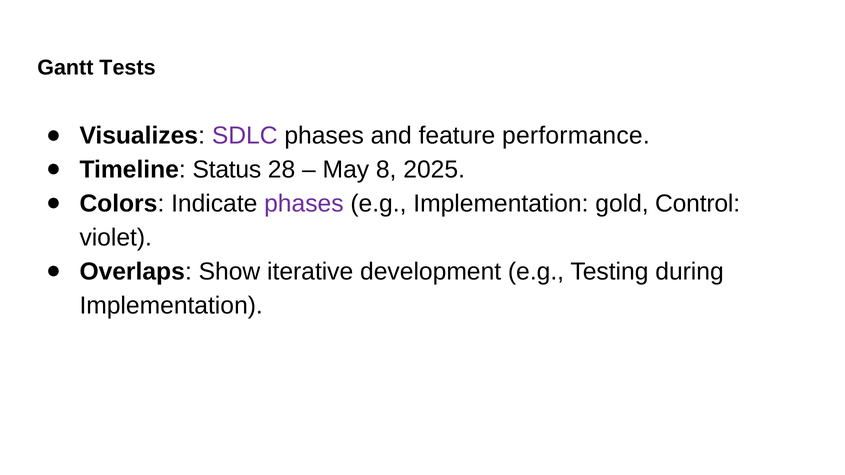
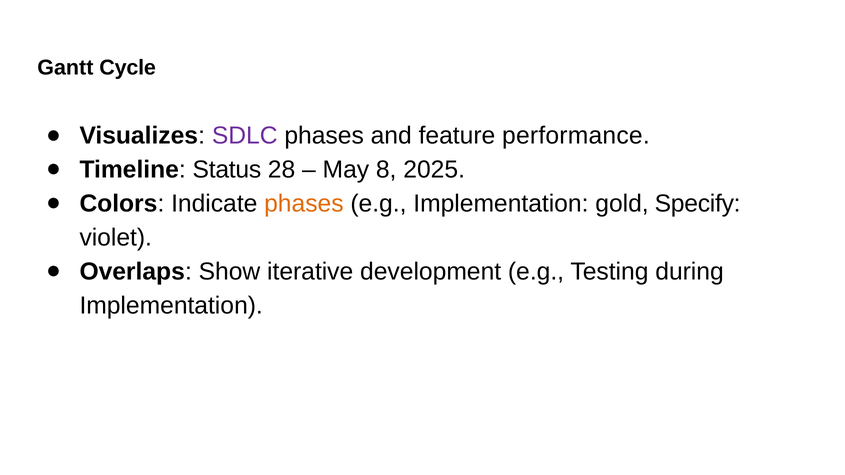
Tests: Tests -> Cycle
phases at (304, 204) colour: purple -> orange
Control: Control -> Specify
